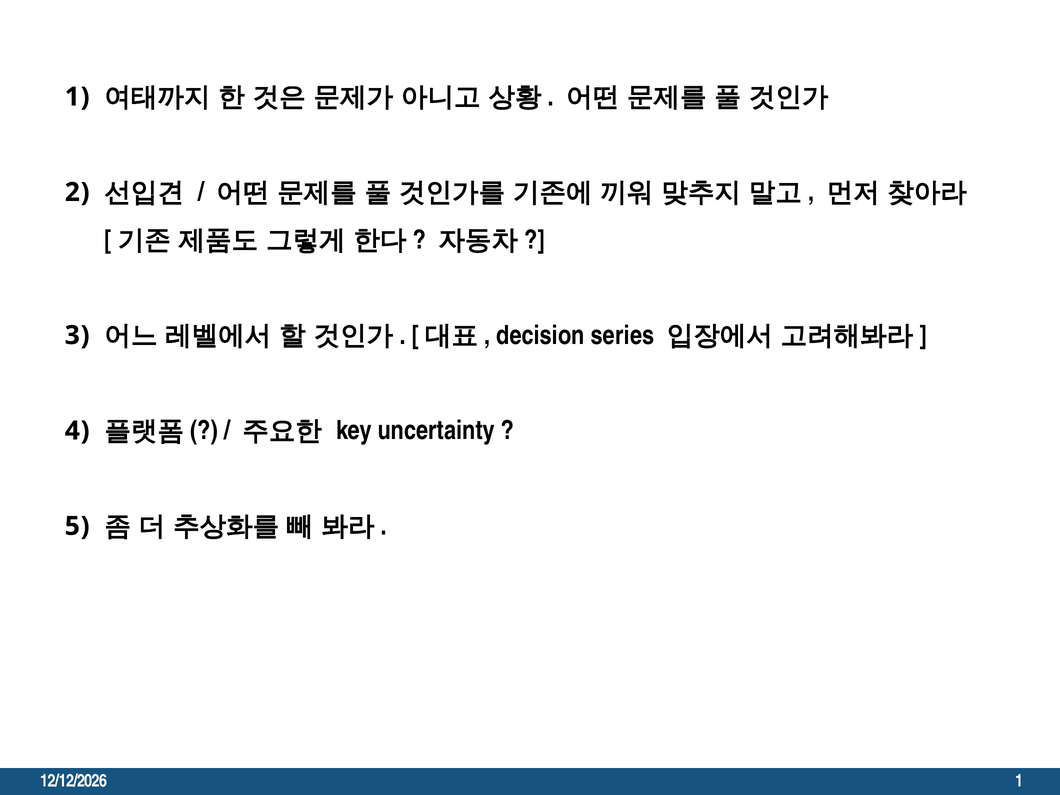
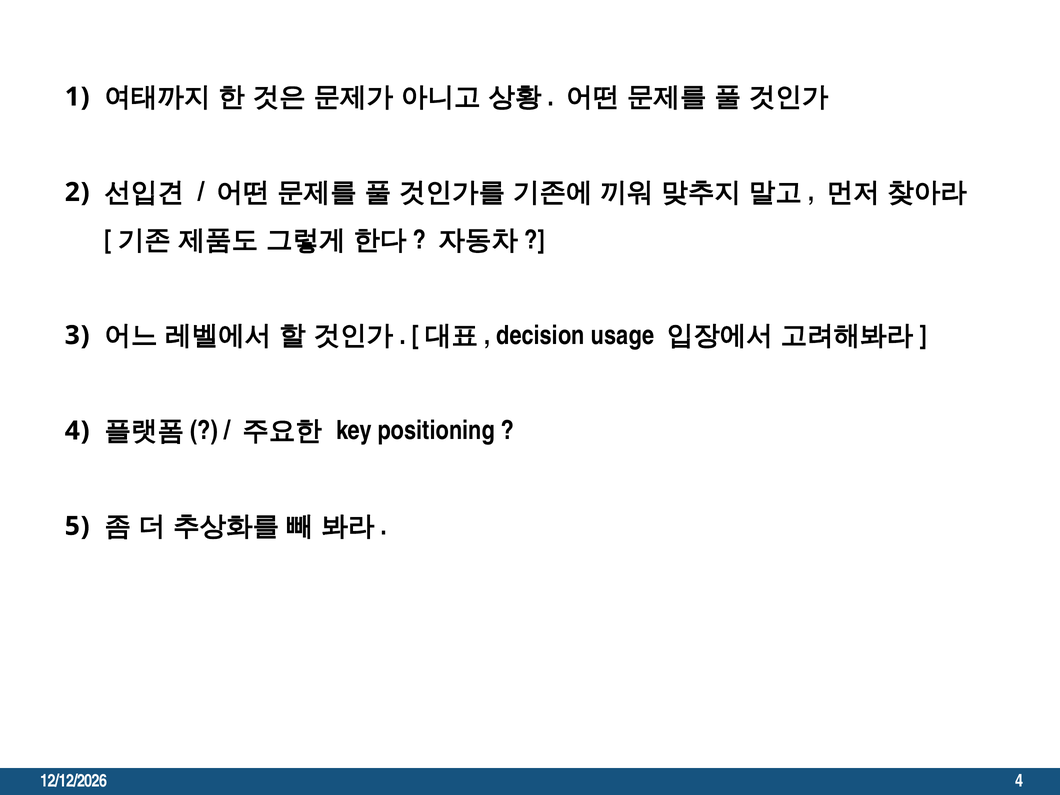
series: series -> usage
uncertainty: uncertainty -> positioning
1 at (1019, 781): 1 -> 4
